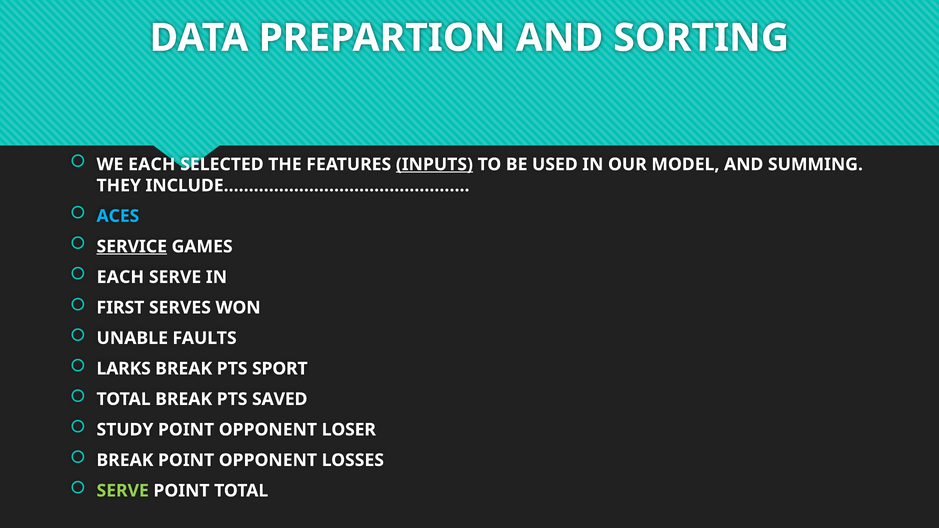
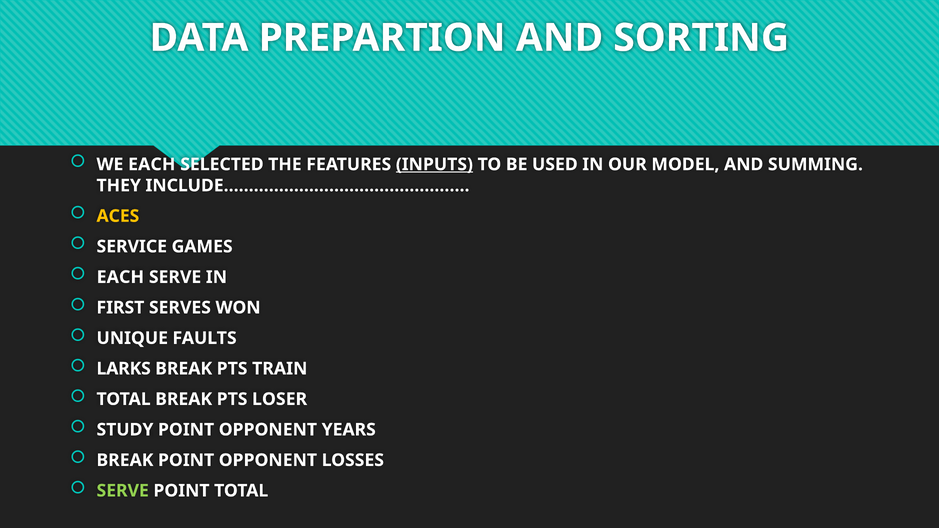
ACES colour: light blue -> yellow
SERVICE underline: present -> none
UNABLE: UNABLE -> UNIQUE
SPORT: SPORT -> TRAIN
SAVED: SAVED -> LOSER
LOSER: LOSER -> YEARS
